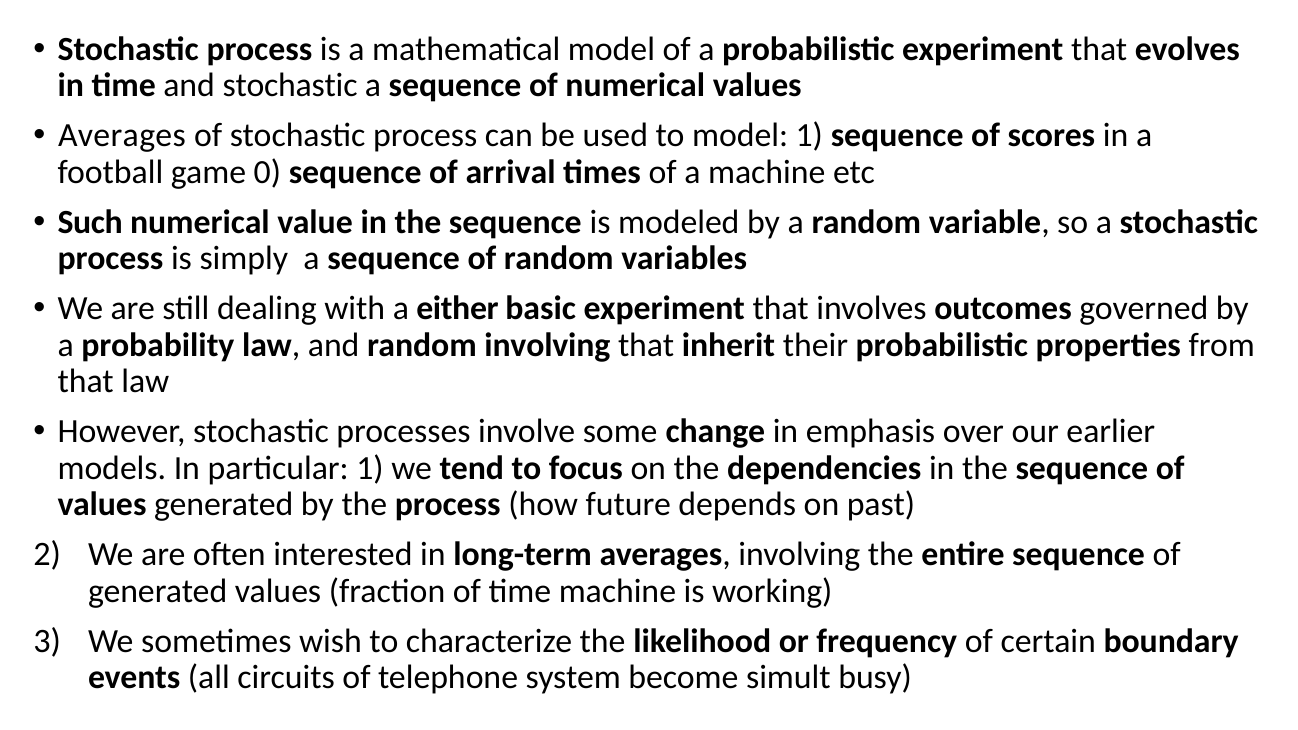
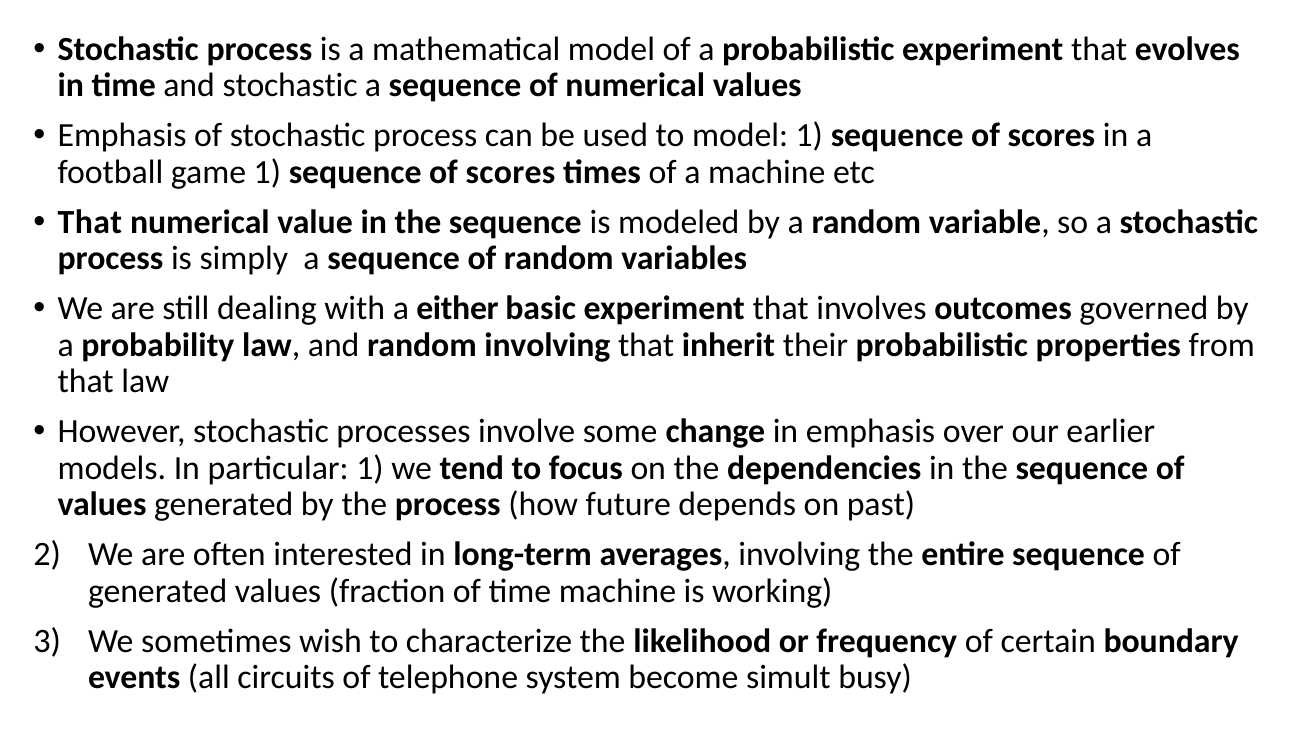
Averages at (122, 136): Averages -> Emphasis
game 0: 0 -> 1
arrival at (511, 172): arrival -> scores
Such at (90, 222): Such -> That
